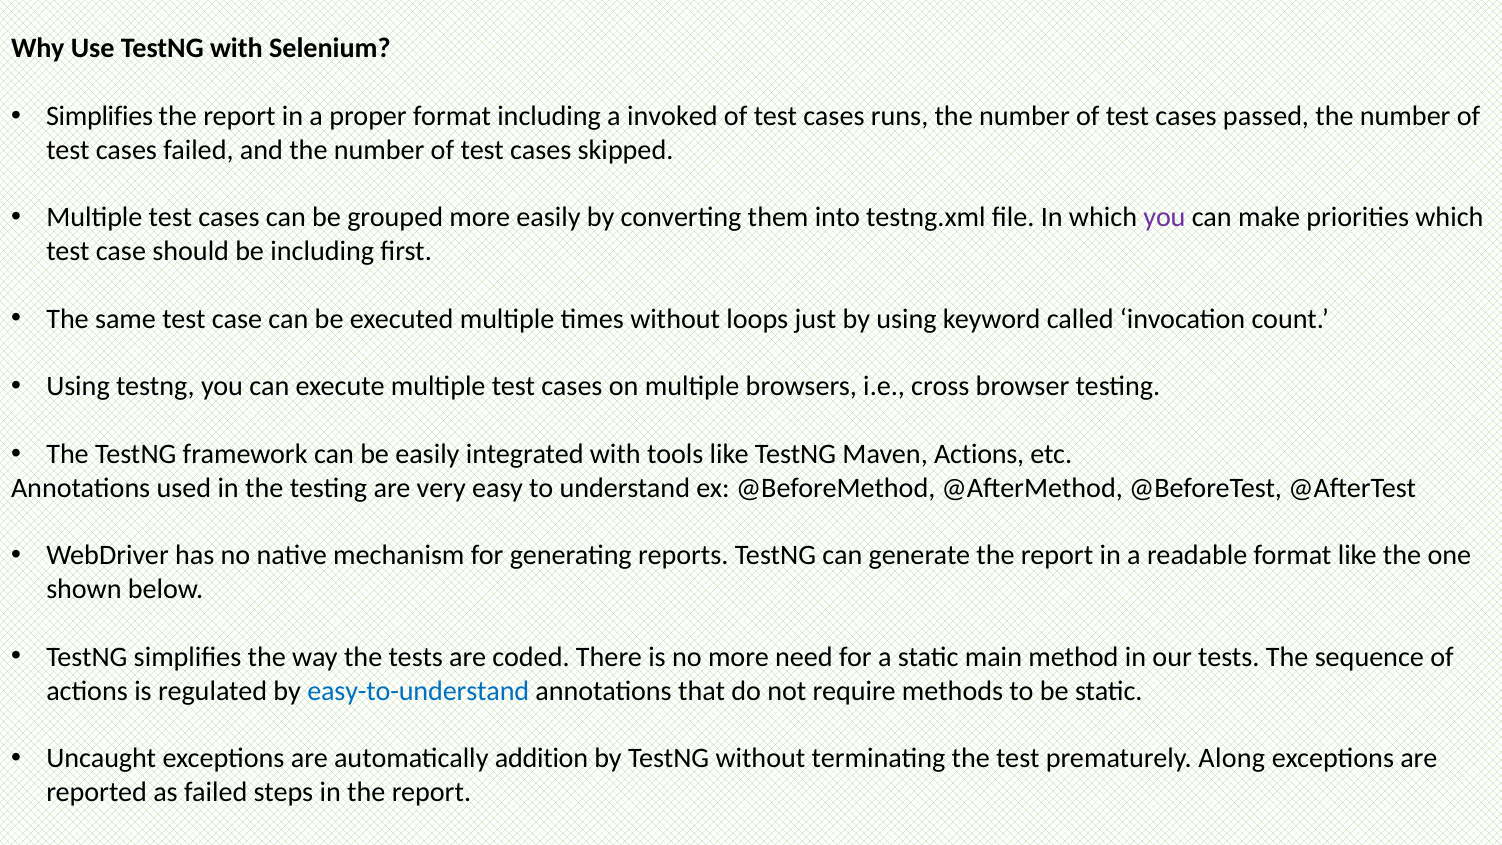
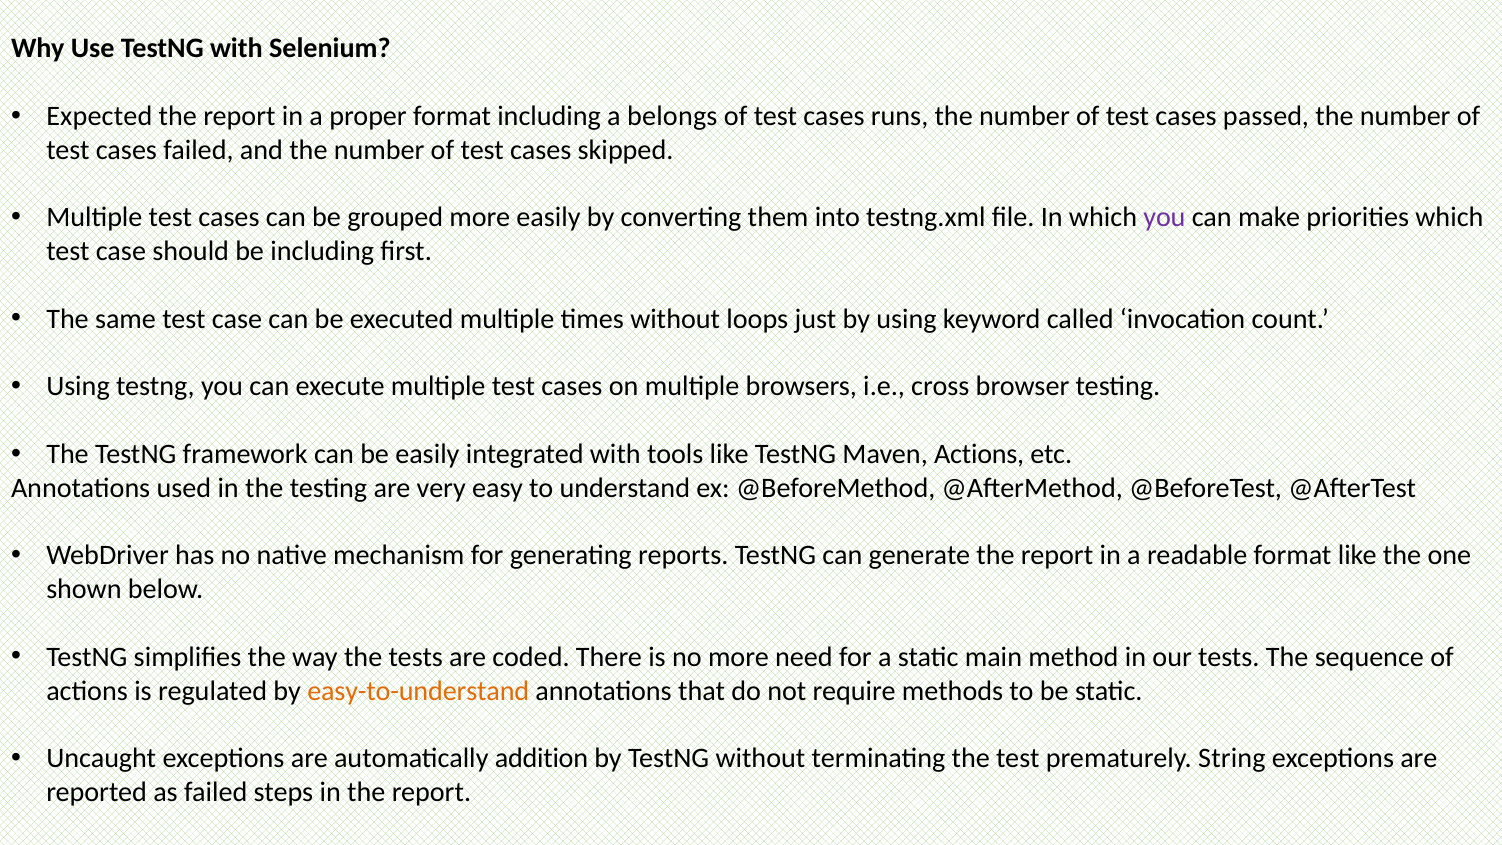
Simplifies at (100, 116): Simplifies -> Expected
invoked: invoked -> belongs
easy-to-understand colour: blue -> orange
Along: Along -> String
